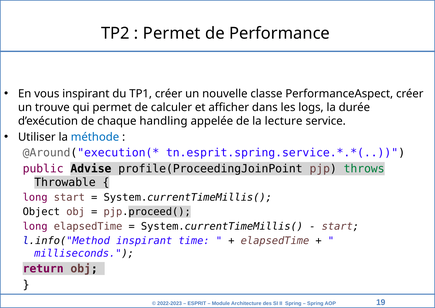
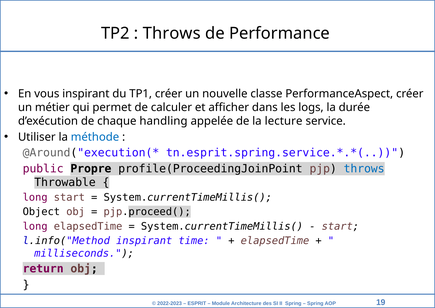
Permet at (172, 33): Permet -> Throws
trouve: trouve -> métier
Advise: Advise -> Propre
throws at (364, 169) colour: green -> blue
